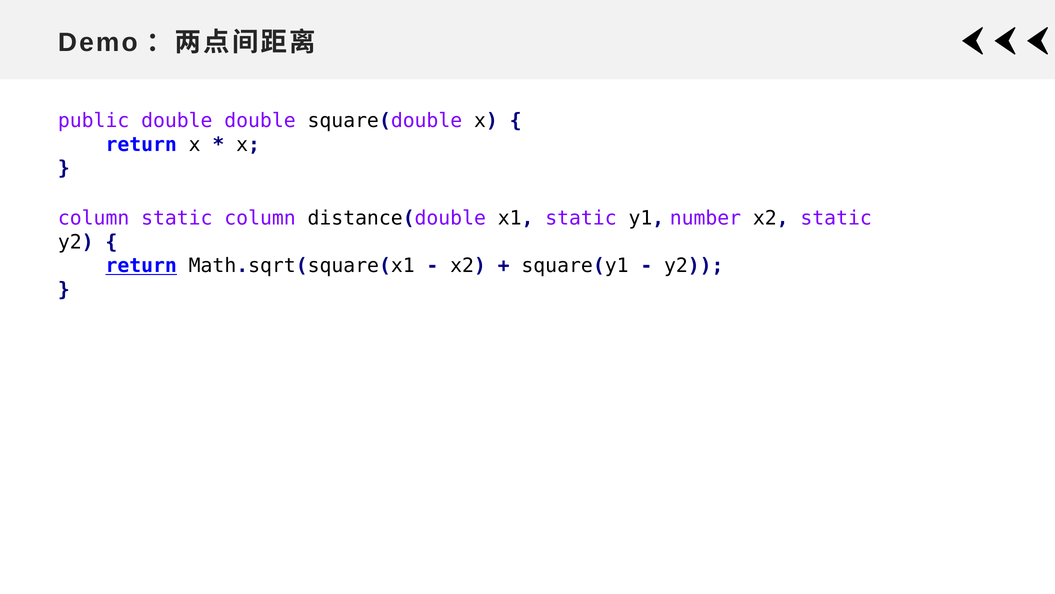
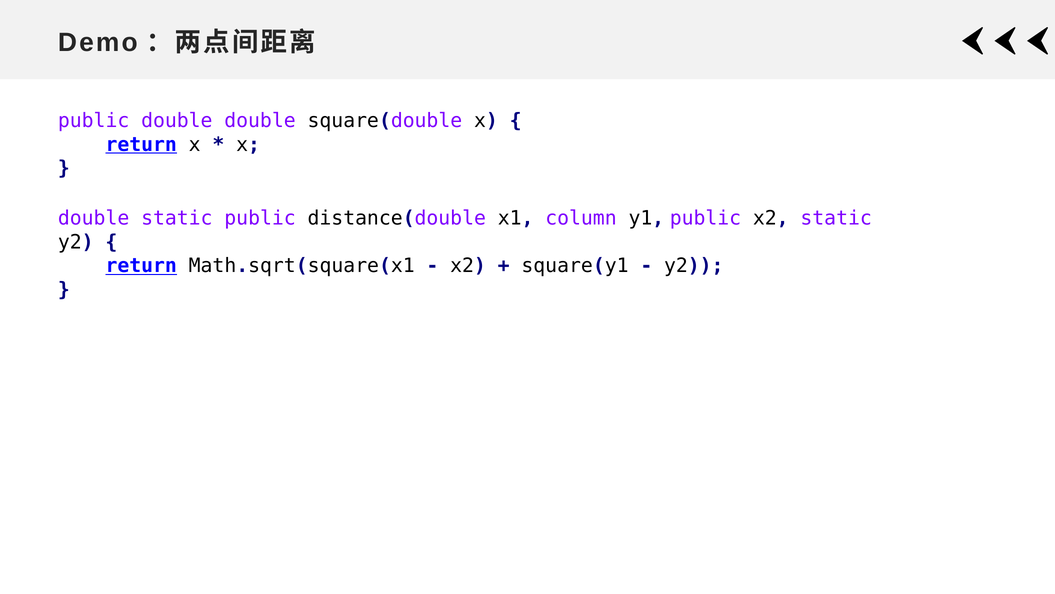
return at (141, 144) underline: none -> present
column at (94, 218): column -> double
static column: column -> public
x1 static: static -> column
y1 number: number -> public
